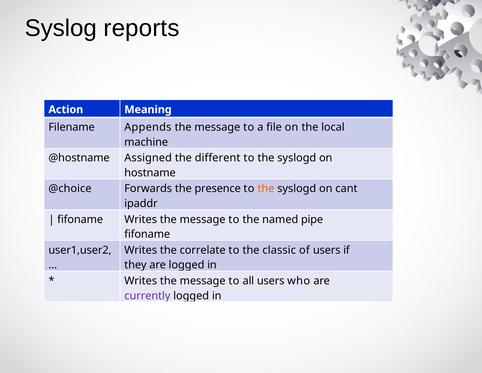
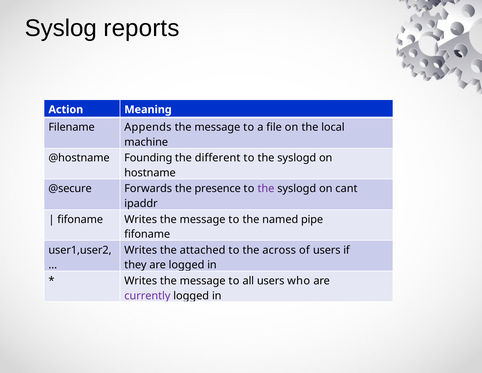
Assigned: Assigned -> Founding
@choice: @choice -> @secure
the at (266, 188) colour: orange -> purple
correlate: correlate -> attached
classic: classic -> across
